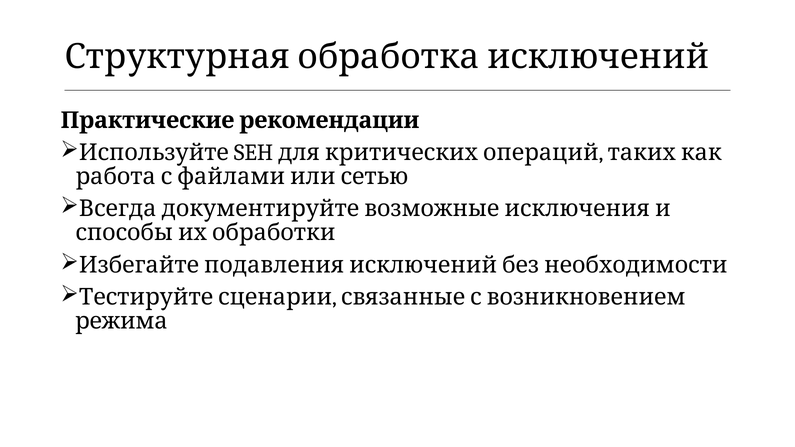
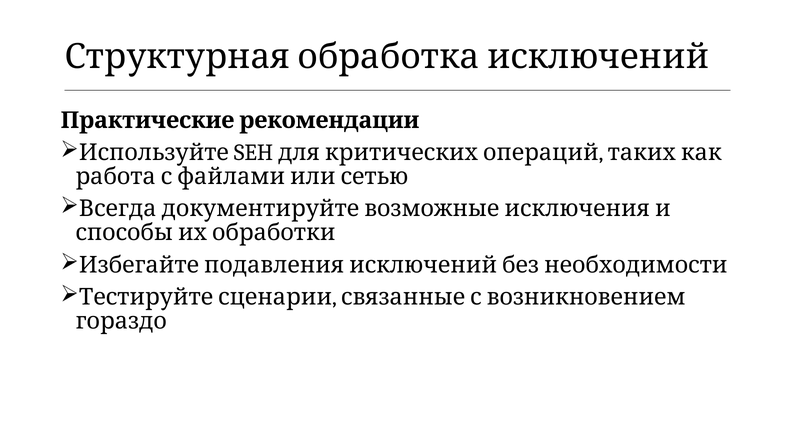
режима: режима -> гораздо
